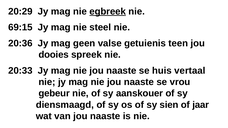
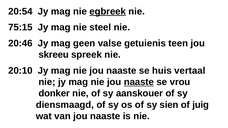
20:29: 20:29 -> 20:54
69:15: 69:15 -> 75:15
20:36: 20:36 -> 20:46
dooies: dooies -> skreeu
20:33: 20:33 -> 20:10
naaste at (139, 82) underline: none -> present
gebeur: gebeur -> donker
jaar: jaar -> juig
